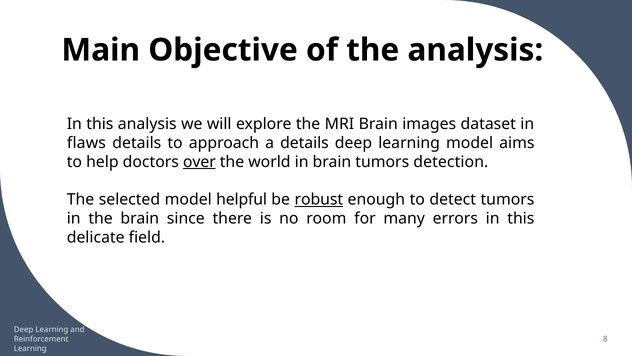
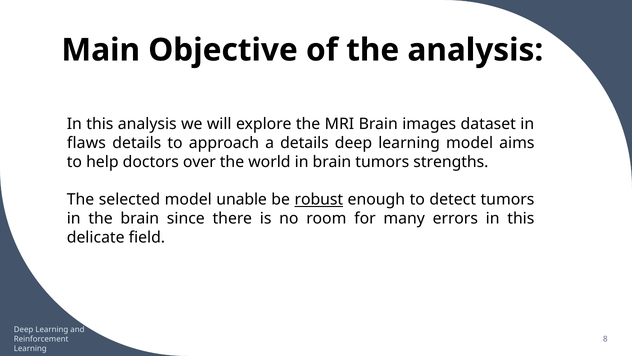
over underline: present -> none
detection: detection -> strengths
helpful: helpful -> unable
